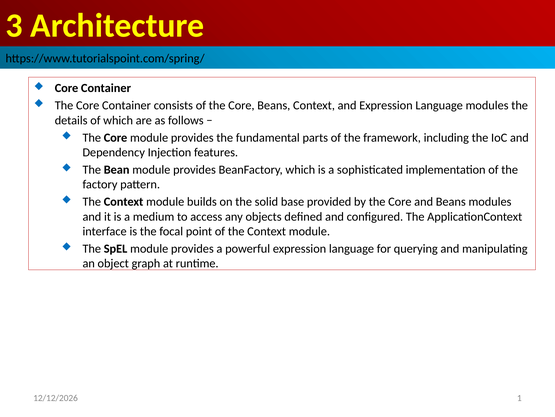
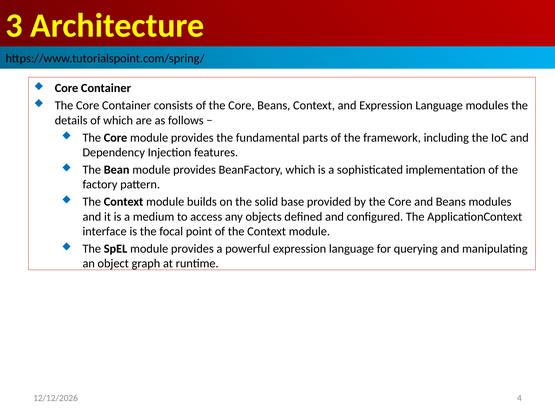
1: 1 -> 4
